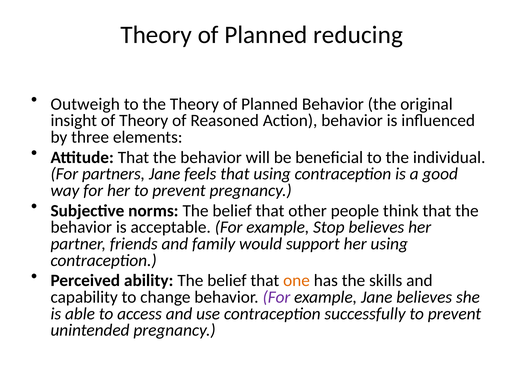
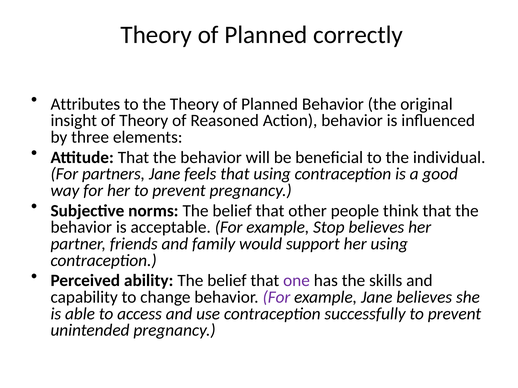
reducing: reducing -> correctly
Outweigh: Outweigh -> Attributes
one colour: orange -> purple
